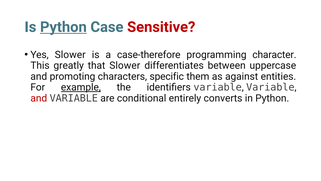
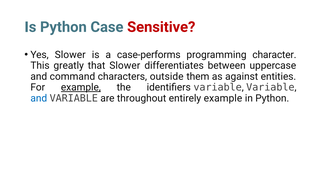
Python at (63, 27) underline: present -> none
case-therefore: case-therefore -> case-performs
promoting: promoting -> command
specific: specific -> outside
and at (39, 98) colour: red -> blue
conditional: conditional -> throughout
entirely converts: converts -> example
